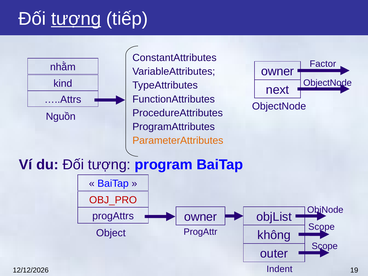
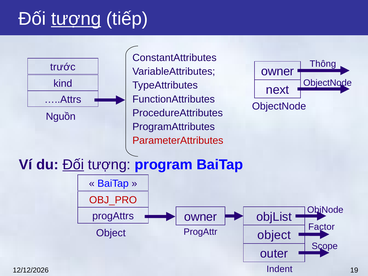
Factor: Factor -> Thông
nhằm: nhằm -> trước
ParameterAttributes colour: orange -> red
Đối at (73, 165) underline: none -> present
Scope at (322, 227): Scope -> Factor
không at (274, 235): không -> object
